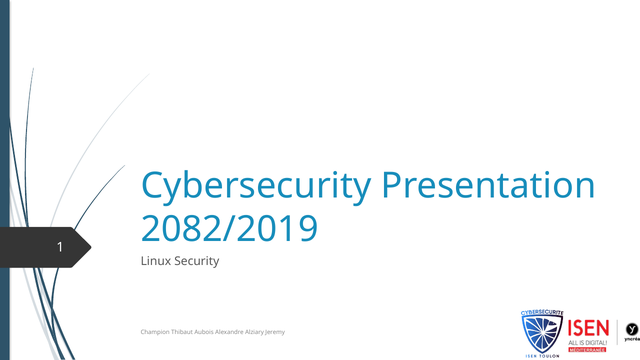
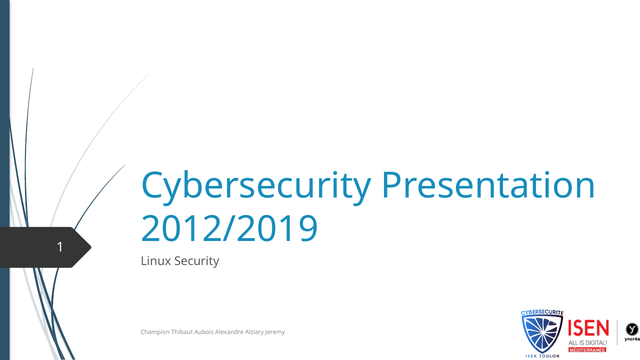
2082/2019: 2082/2019 -> 2012/2019
